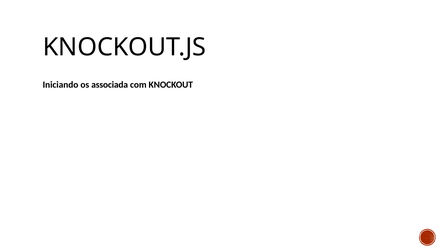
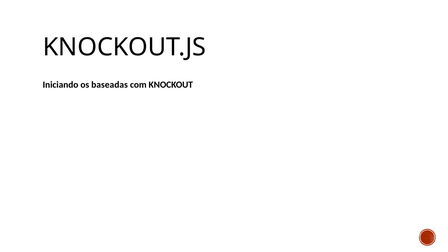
associada: associada -> baseadas
